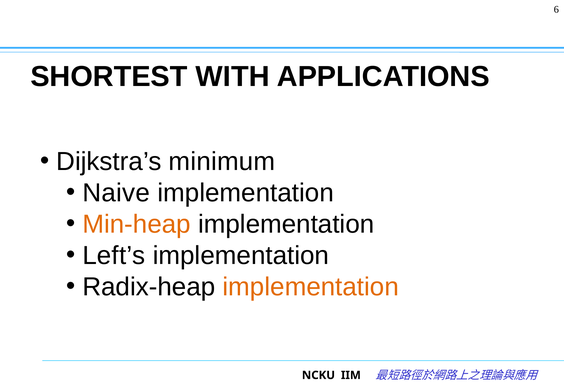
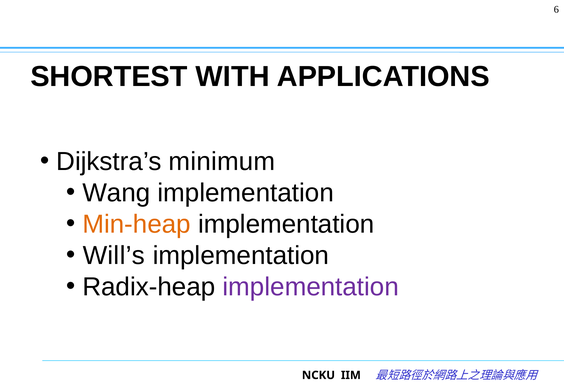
Naive: Naive -> Wang
Left’s: Left’s -> Will’s
implementation at (311, 286) colour: orange -> purple
